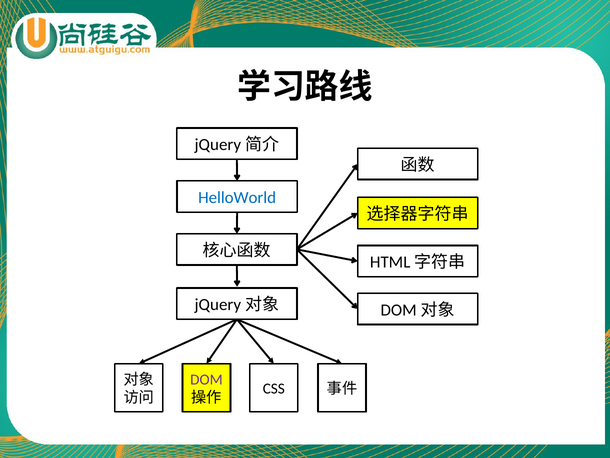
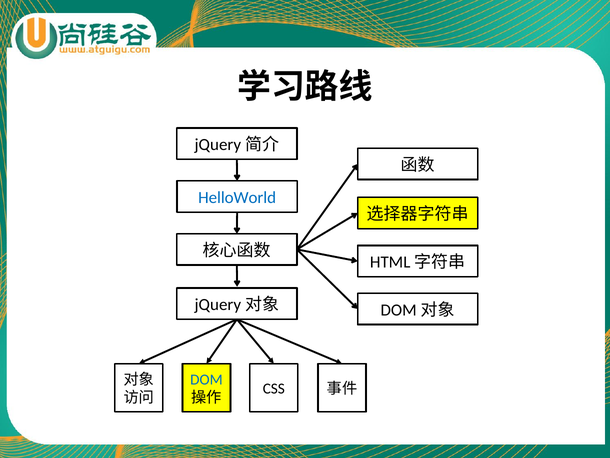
DOM colour: purple -> blue
